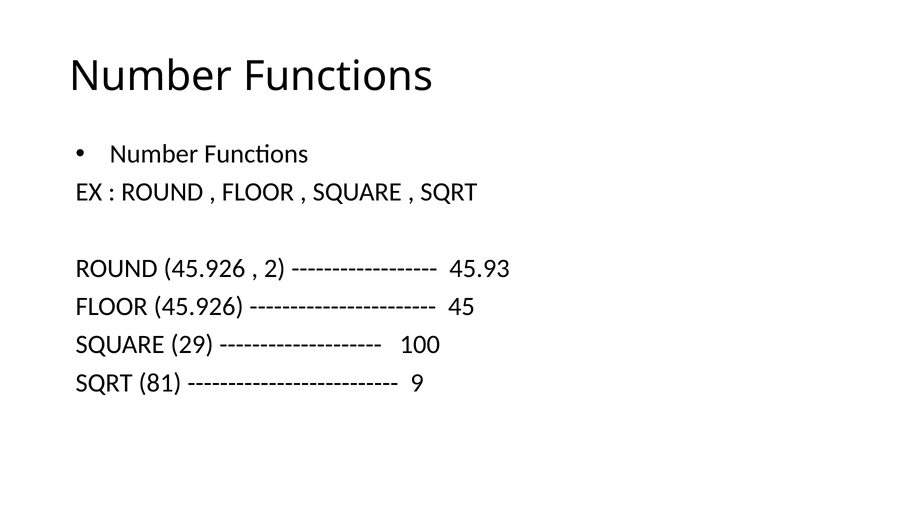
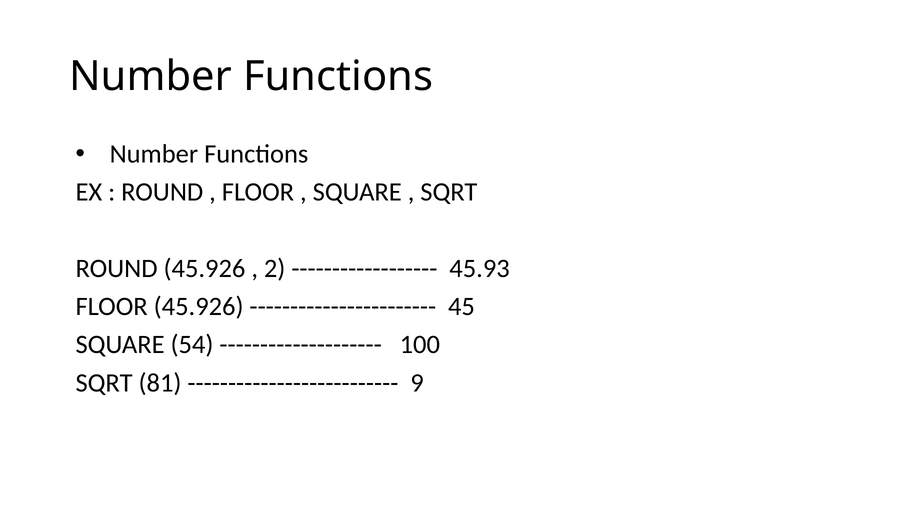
29: 29 -> 54
